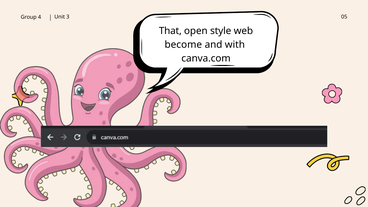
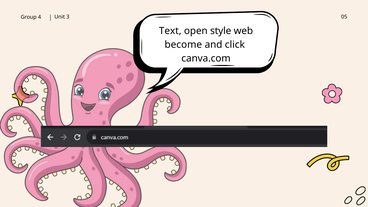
That: That -> Text
with: with -> click
